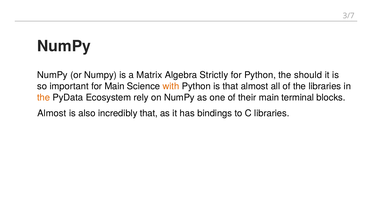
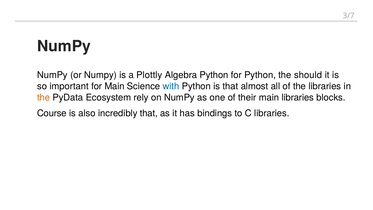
Matrix: Matrix -> Plottly
Algebra Strictly: Strictly -> Python
with colour: orange -> blue
main terminal: terminal -> libraries
Almost at (52, 113): Almost -> Course
